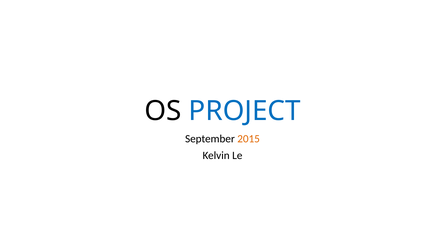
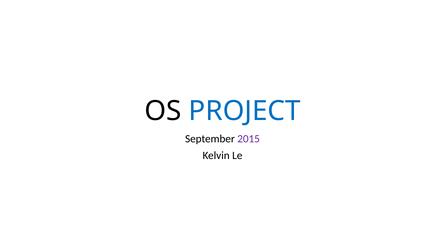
2015 colour: orange -> purple
